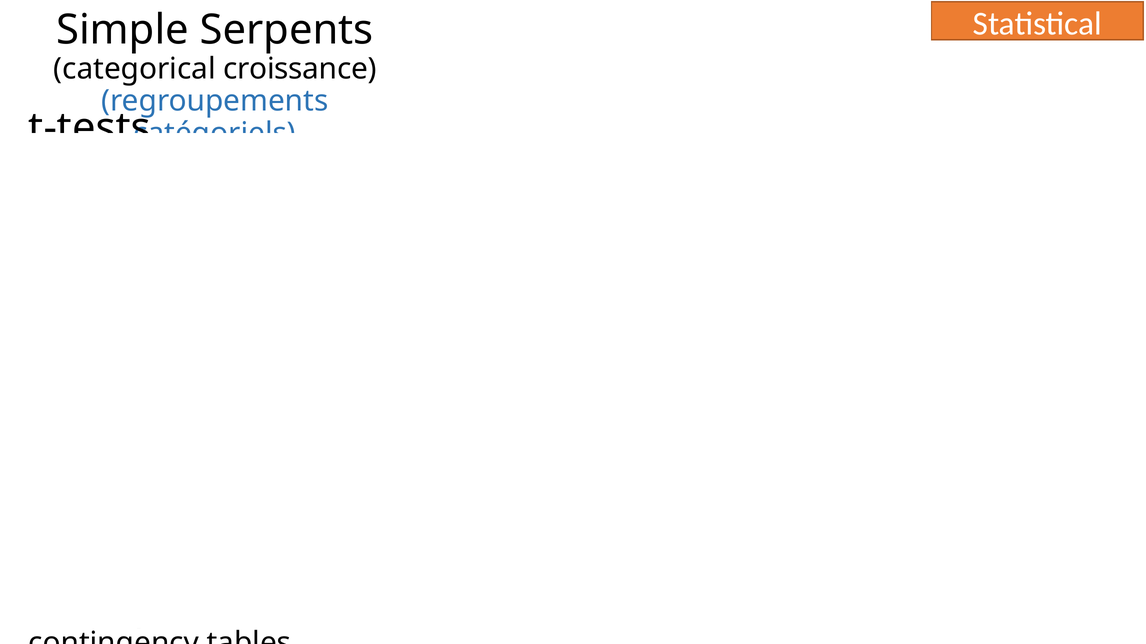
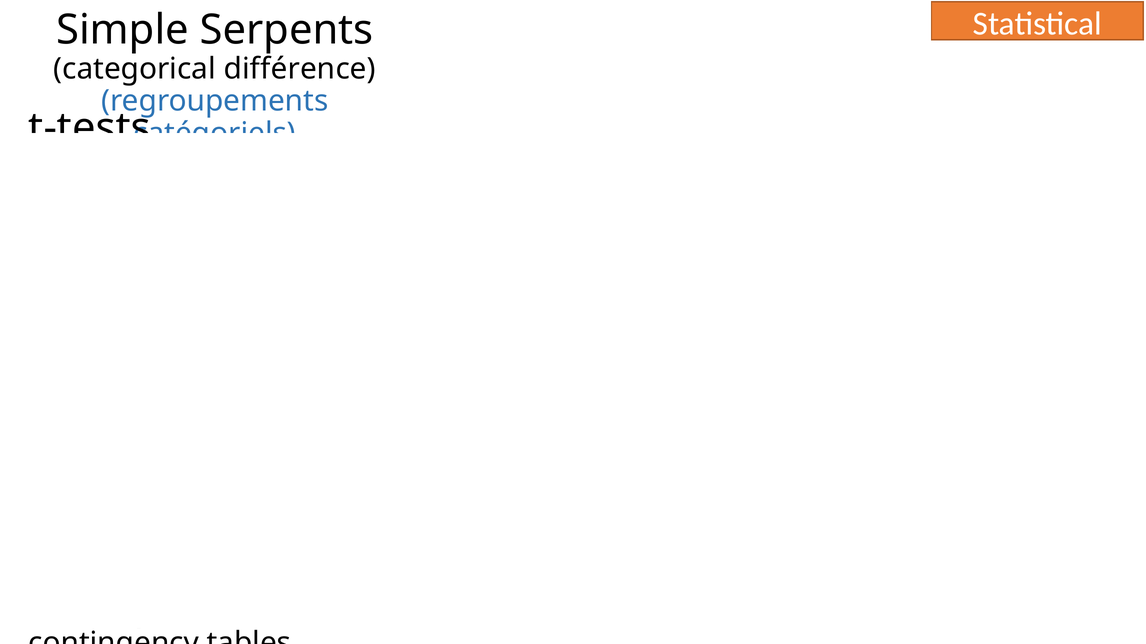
categorical croissance: croissance -> différence
